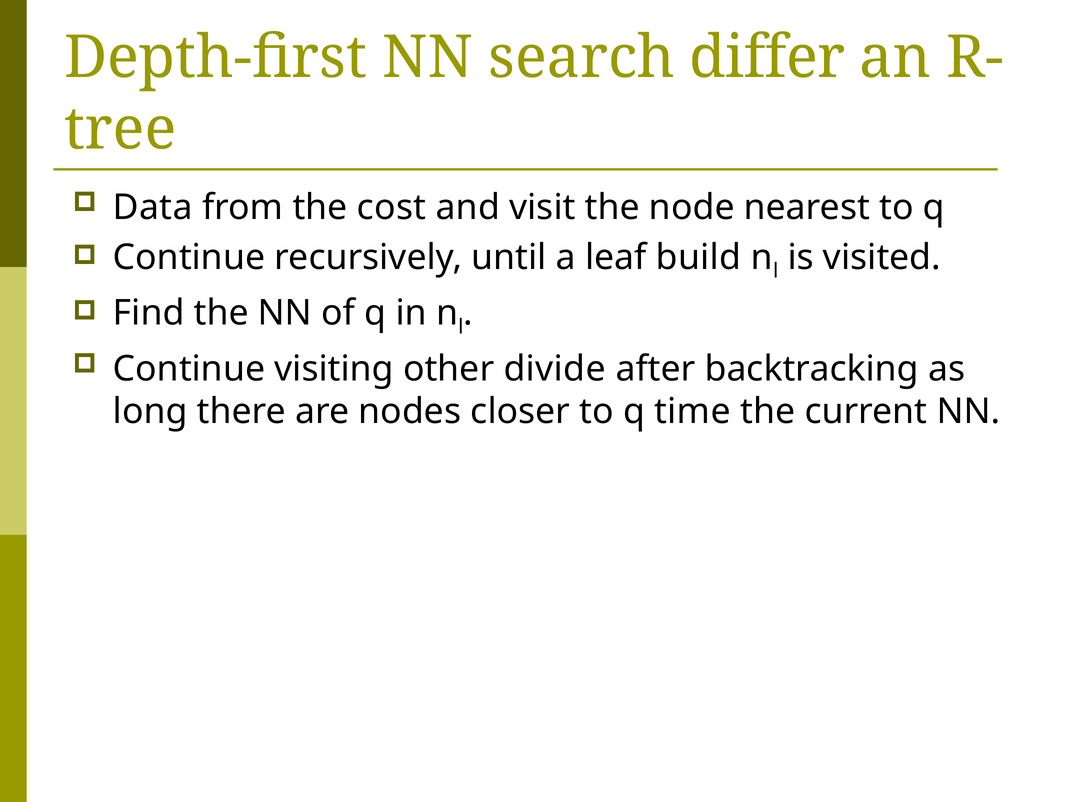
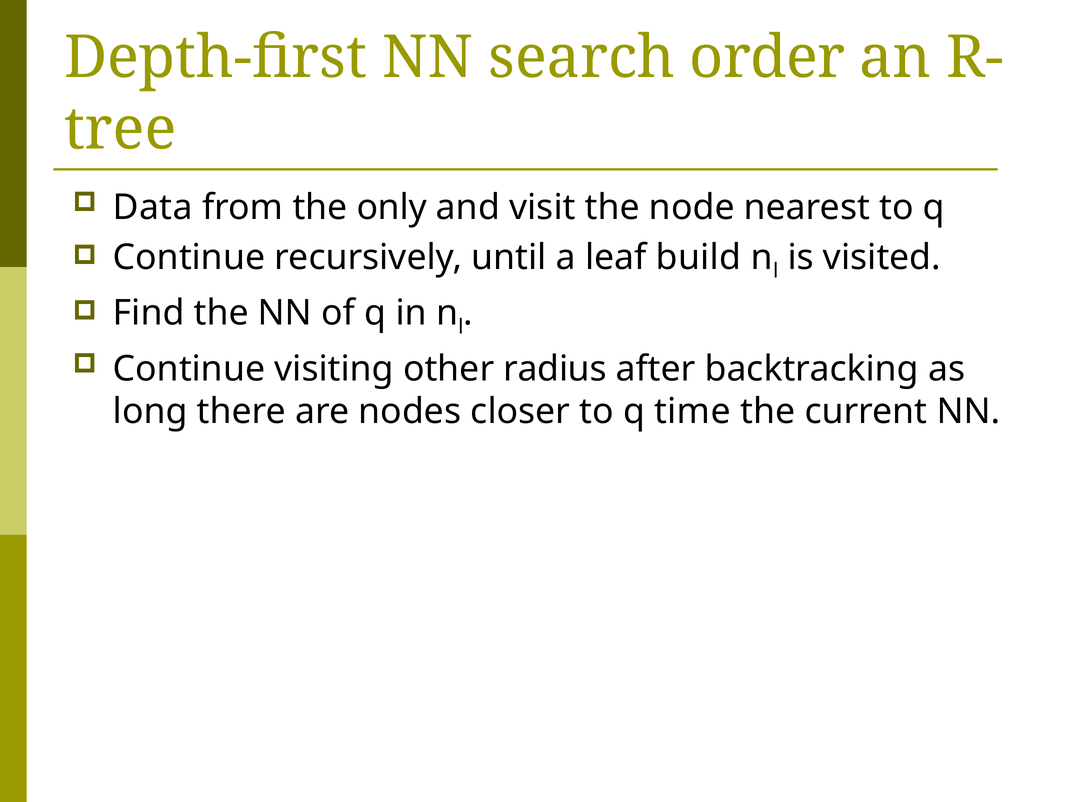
differ: differ -> order
cost: cost -> only
divide: divide -> radius
